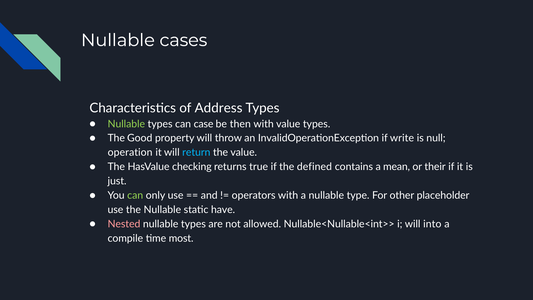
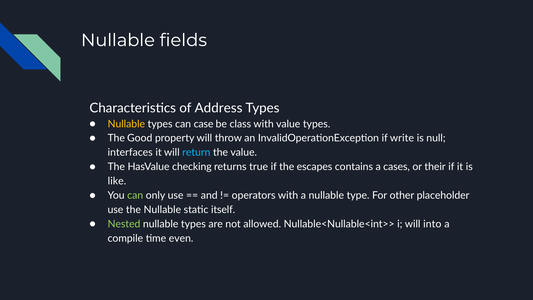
cases: cases -> fields
Nullable at (126, 124) colour: light green -> yellow
then: then -> class
operation: operation -> interfaces
defined: defined -> escapes
mean: mean -> cases
just: just -> like
have: have -> itself
Nested colour: pink -> light green
most: most -> even
